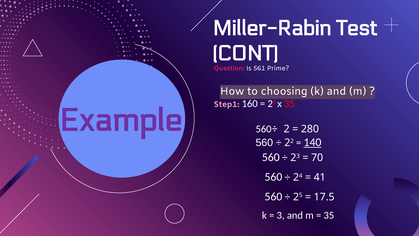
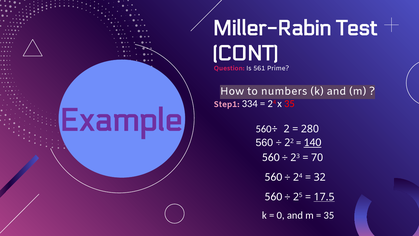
choosing: choosing -> numbers
160: 160 -> 334
41: 41 -> 32
17.5 underline: none -> present
3: 3 -> 0
